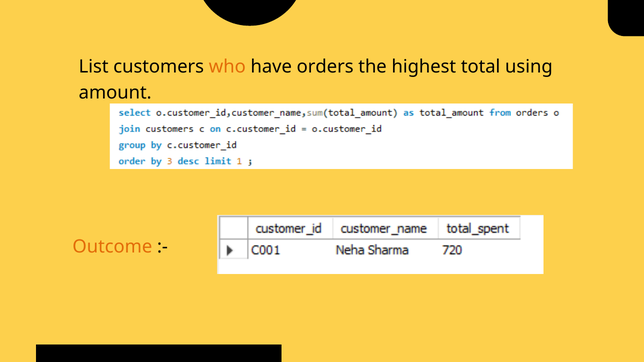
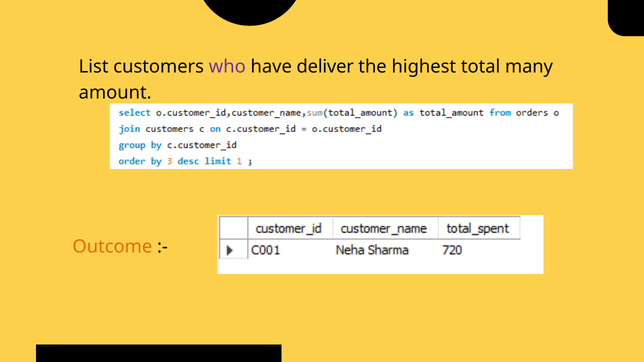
who colour: orange -> purple
orders: orders -> deliver
using: using -> many
